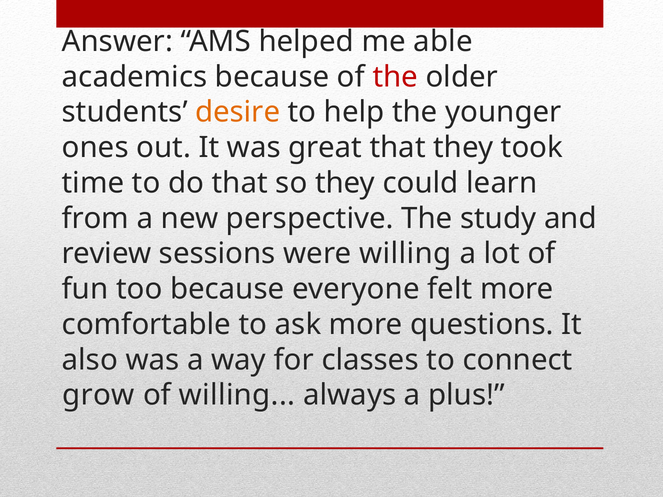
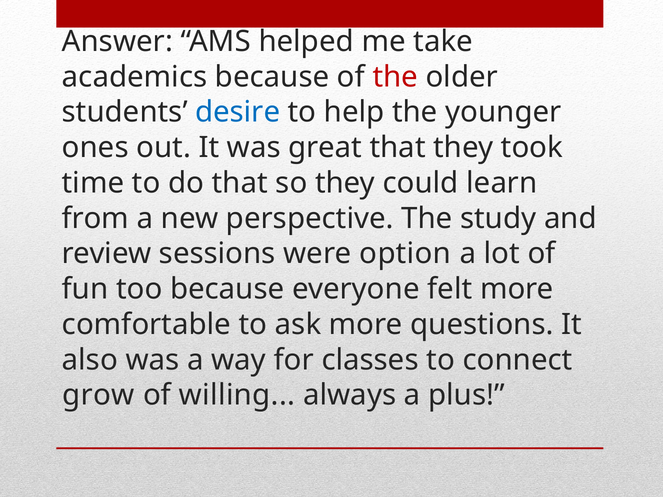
able: able -> take
desire colour: orange -> blue
were willing: willing -> option
